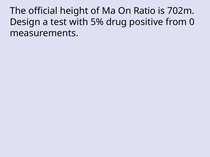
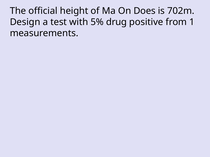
Ratio: Ratio -> Does
0: 0 -> 1
